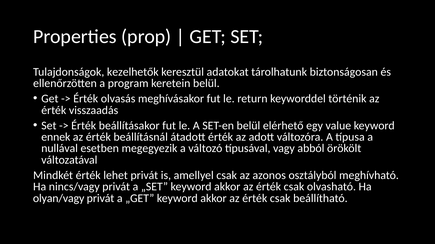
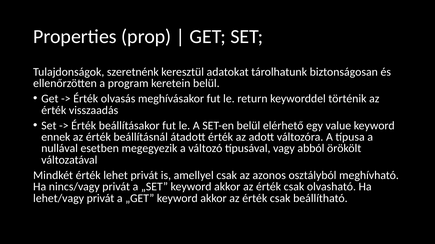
kezelhetők: kezelhetők -> szeretnénk
olyan/vagy: olyan/vagy -> lehet/vagy
